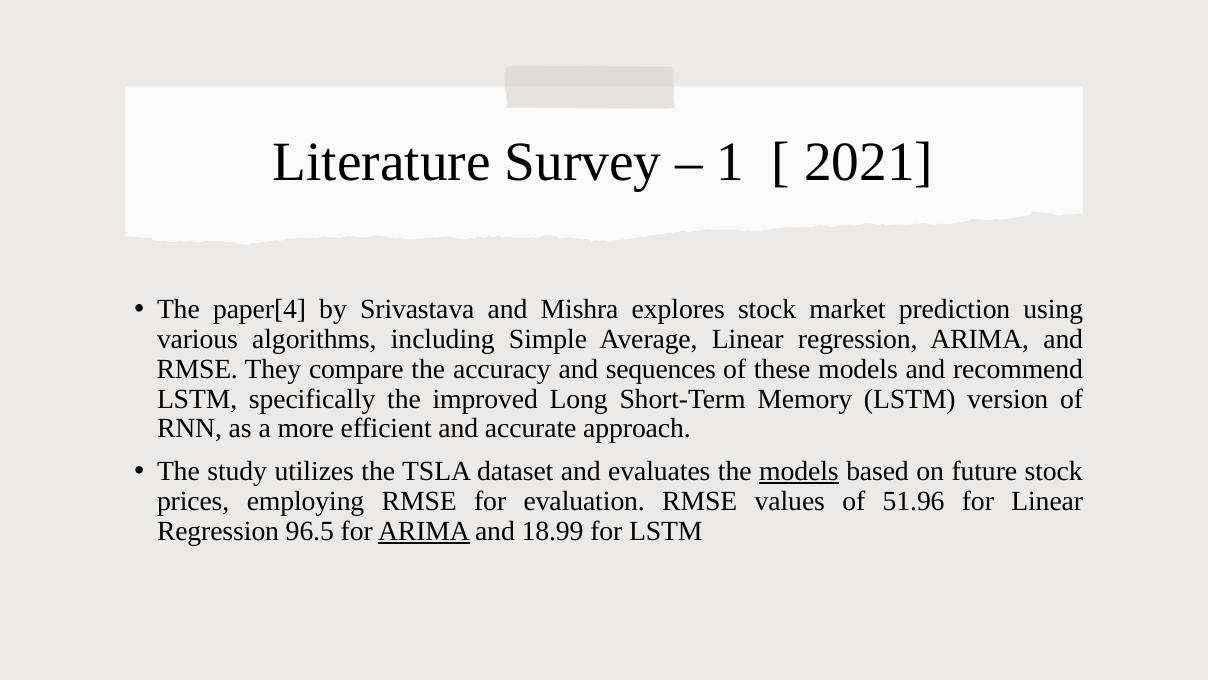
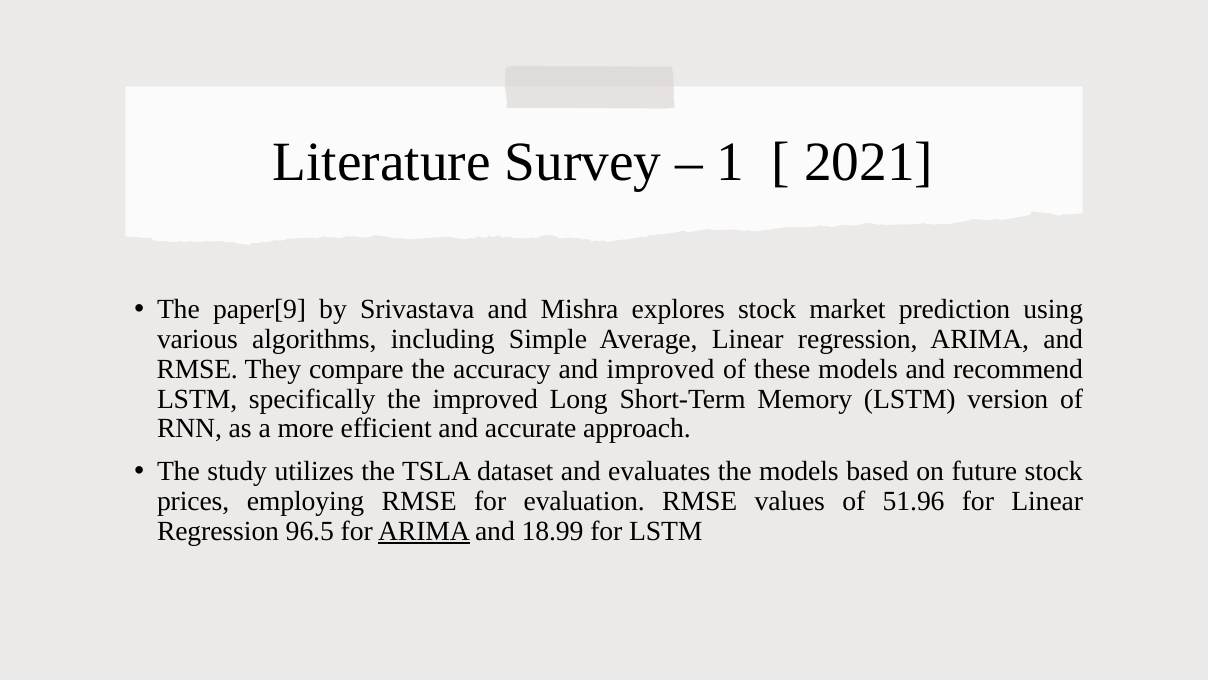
paper[4: paper[4 -> paper[9
and sequences: sequences -> improved
models at (799, 471) underline: present -> none
